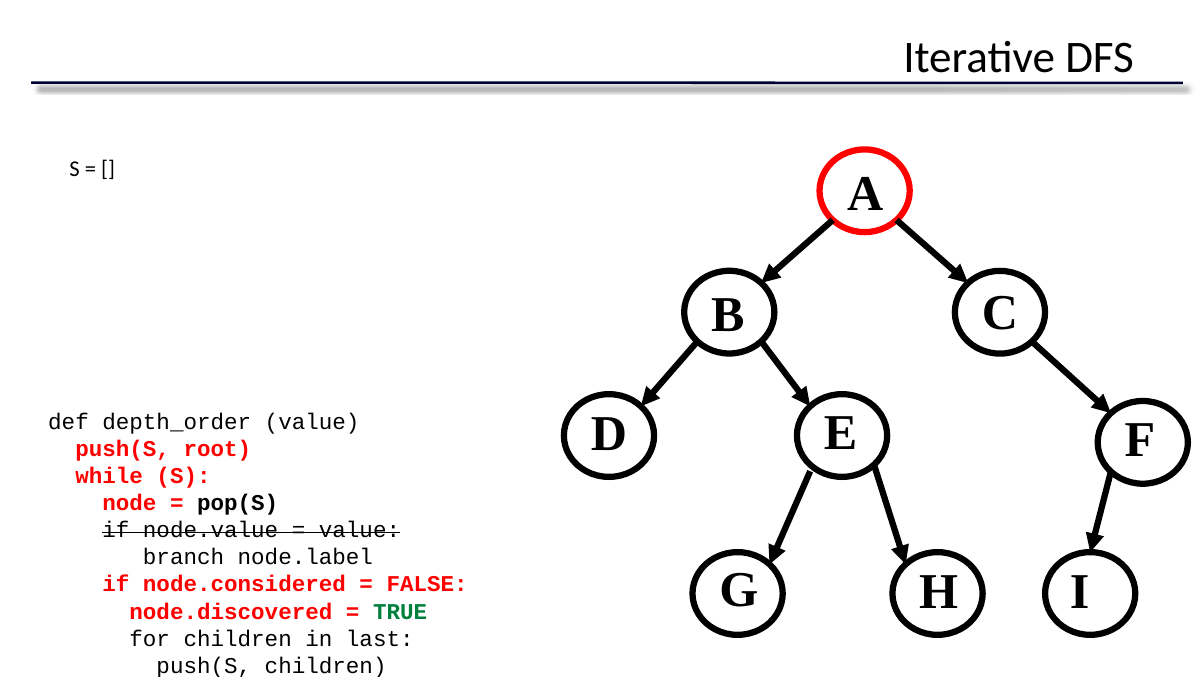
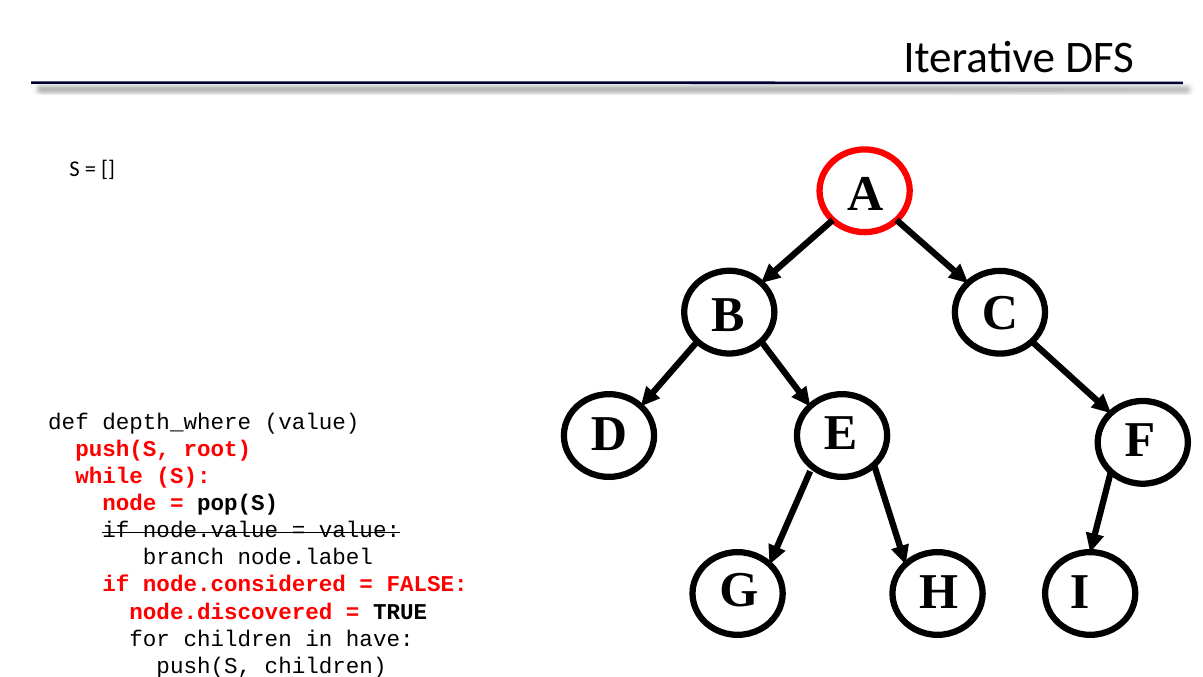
depth_order: depth_order -> depth_where
TRUE colour: green -> black
last: last -> have
